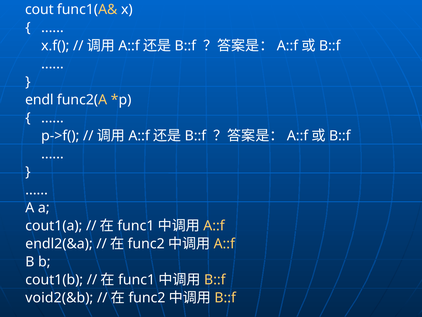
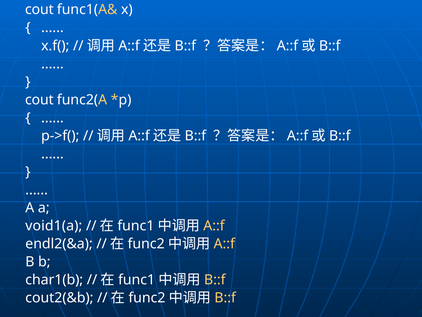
endl at (39, 100): endl -> cout
cout1(a: cout1(a -> void1(a
cout1(b: cout1(b -> char1(b
void2(&b: void2(&b -> cout2(&b
